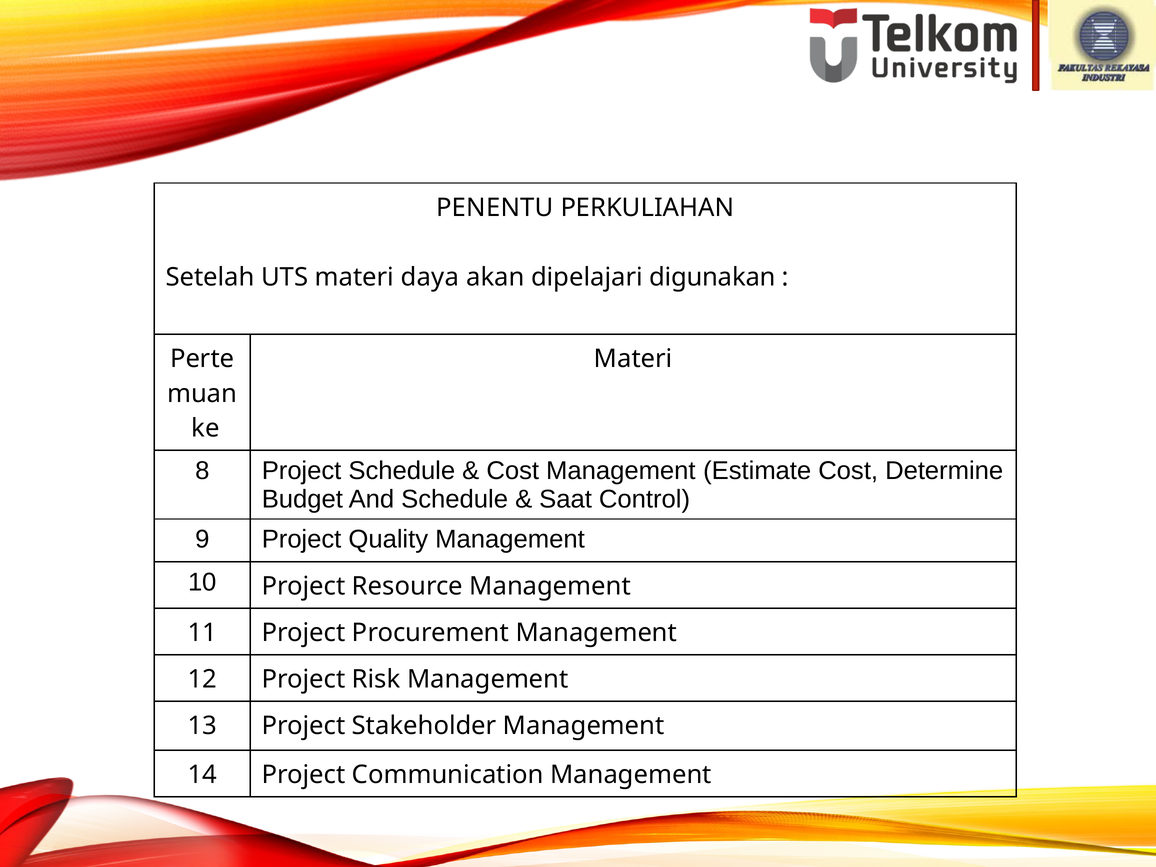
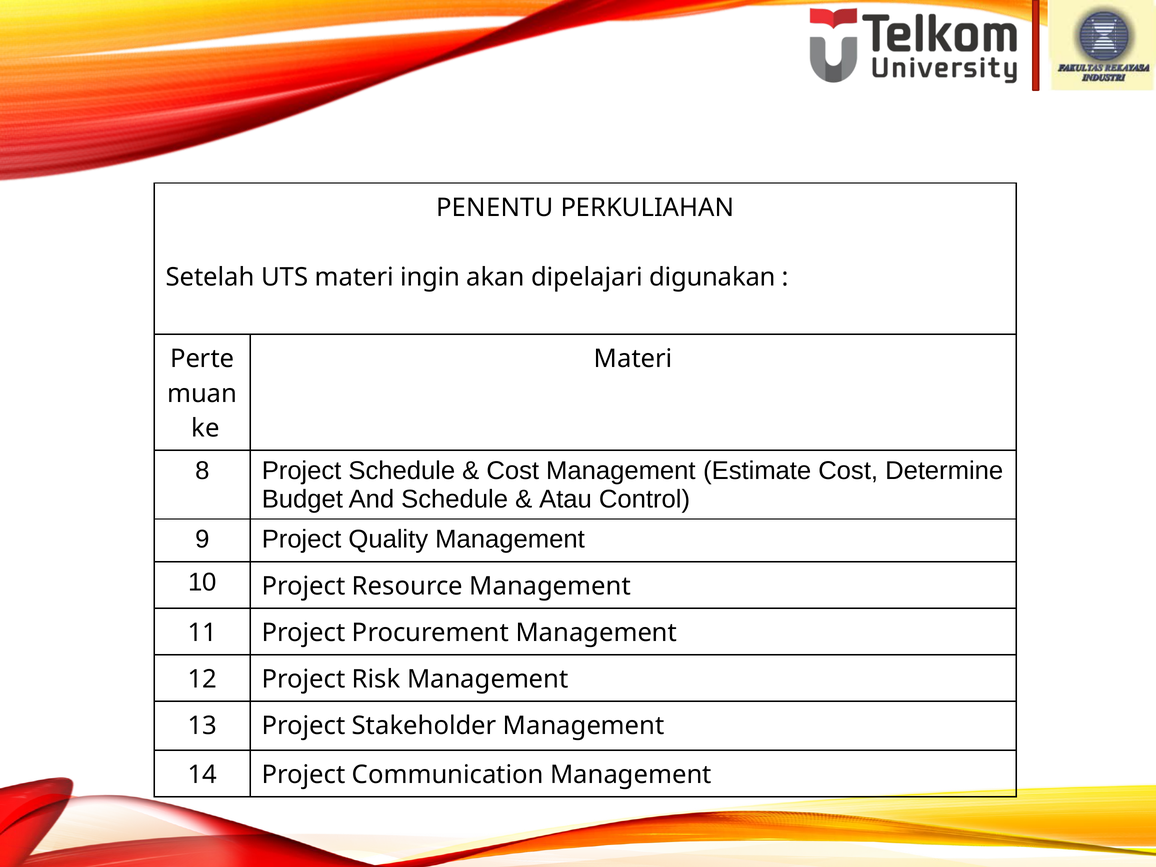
daya: daya -> ingin
Saat: Saat -> Atau
